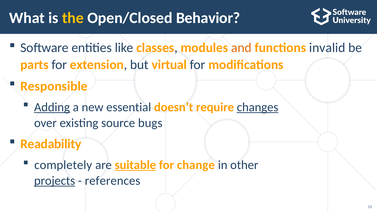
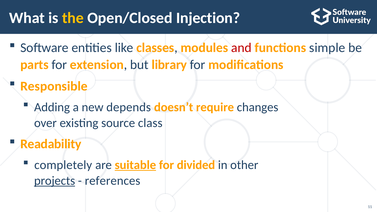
Behavior: Behavior -> Injection
and colour: orange -> red
invalid: invalid -> simple
virtual: virtual -> library
Adding underline: present -> none
essential: essential -> depends
changes underline: present -> none
bugs: bugs -> class
change: change -> divided
